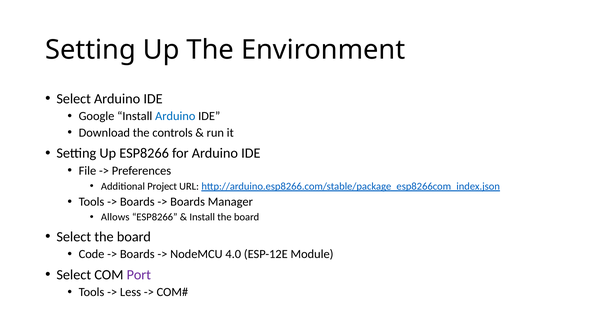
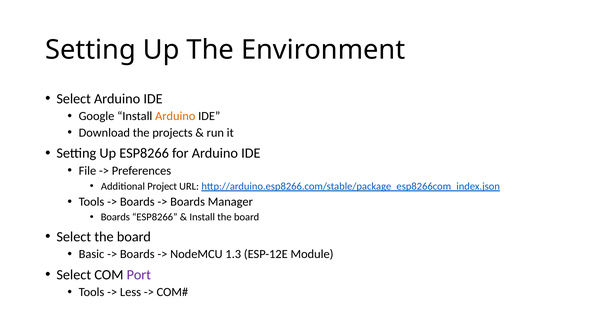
Arduino at (175, 116) colour: blue -> orange
controls: controls -> projects
Allows at (115, 217): Allows -> Boards
Code: Code -> Basic
4.0: 4.0 -> 1.3
